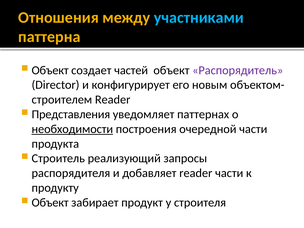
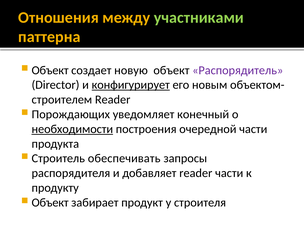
участниками colour: light blue -> light green
частей: частей -> новую
конфигурирует underline: none -> present
Представления: Представления -> Порождающих
паттернах: паттернах -> конечный
реализующий: реализующий -> обеспечивать
